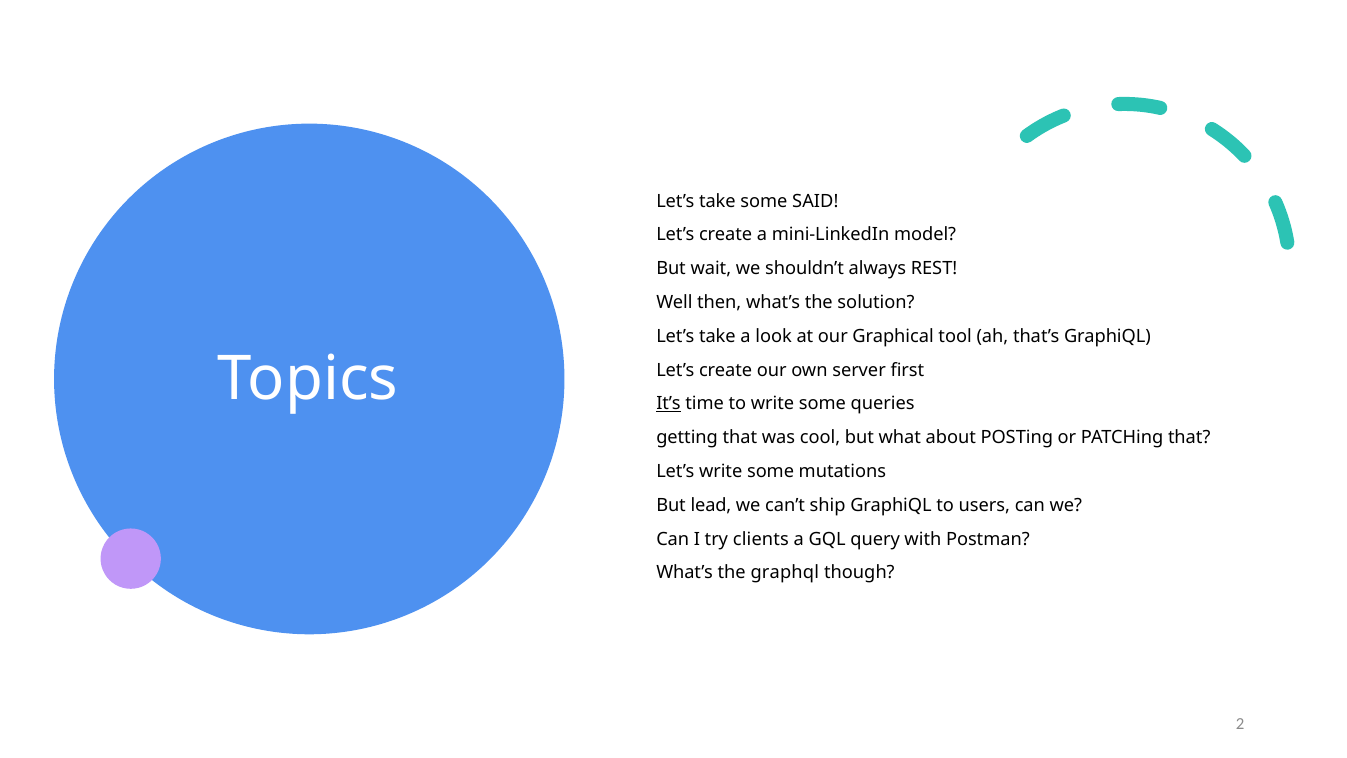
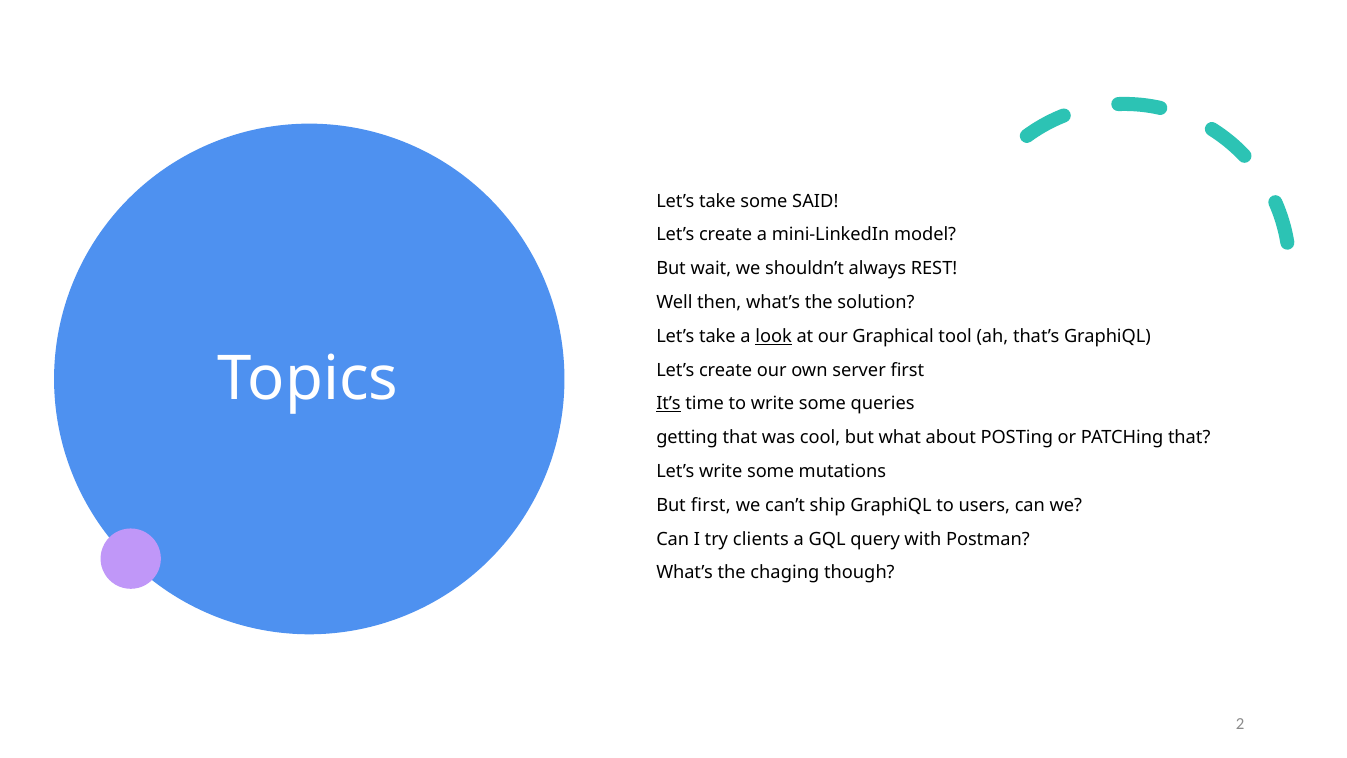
look underline: none -> present
But lead: lead -> first
graphql: graphql -> chaging
